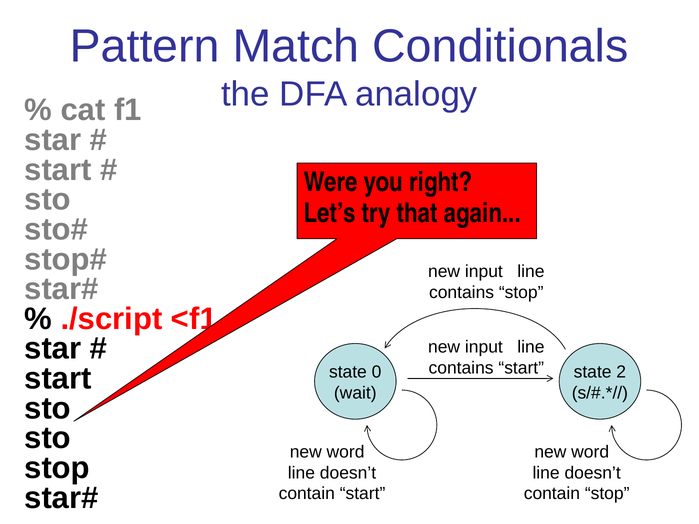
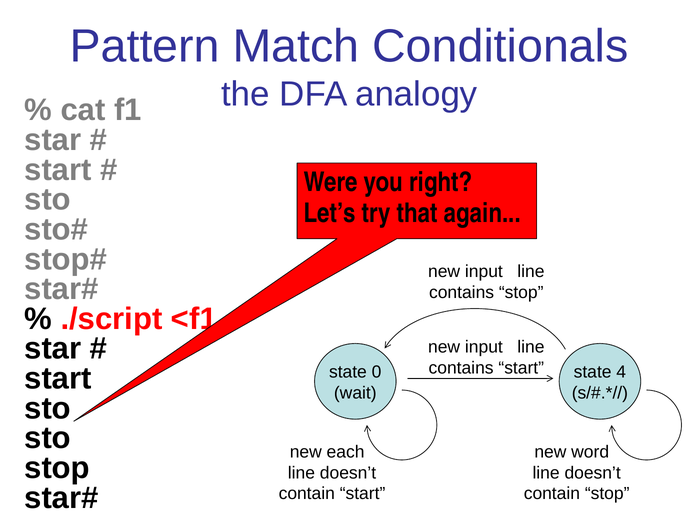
2: 2 -> 4
word at (346, 452): word -> each
